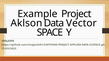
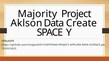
Example: Example -> Majority
Vector: Vector -> Create
